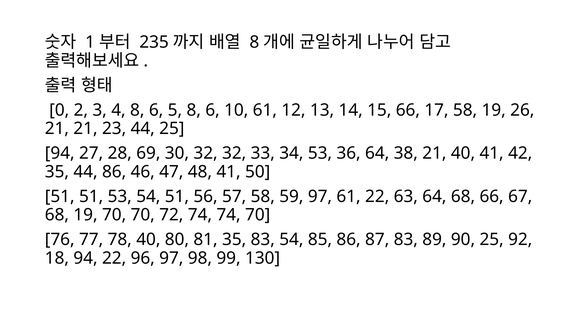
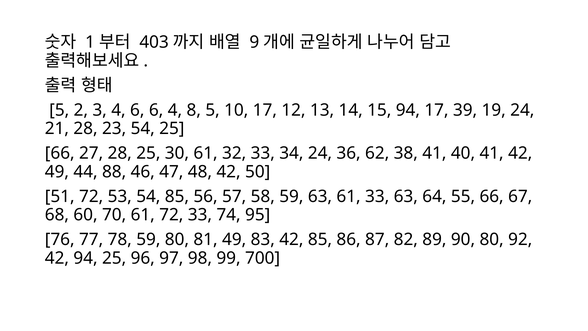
235: 235 -> 403
8 at (254, 42): 8 -> 9
0 at (59, 110): 0 -> 5
4 8: 8 -> 6
6 5: 5 -> 4
6 at (213, 110): 6 -> 5
10 61: 61 -> 17
15 66: 66 -> 94
17 58: 58 -> 39
19 26: 26 -> 24
21 21: 21 -> 28
23 44: 44 -> 54
94 at (60, 153): 94 -> 66
28 69: 69 -> 25
30 32: 32 -> 61
34 53: 53 -> 24
36 64: 64 -> 62
38 21: 21 -> 41
35 at (57, 172): 35 -> 49
44 86: 86 -> 88
48 41: 41 -> 42
51 51: 51 -> 72
54 51: 51 -> 85
59 97: 97 -> 63
61 22: 22 -> 33
64 68: 68 -> 55
68 19: 19 -> 60
70 70: 70 -> 61
72 74: 74 -> 33
74 70: 70 -> 95
78 40: 40 -> 59
81 35: 35 -> 49
83 54: 54 -> 42
87 83: 83 -> 82
90 25: 25 -> 80
18 at (57, 258): 18 -> 42
94 22: 22 -> 25
130: 130 -> 700
